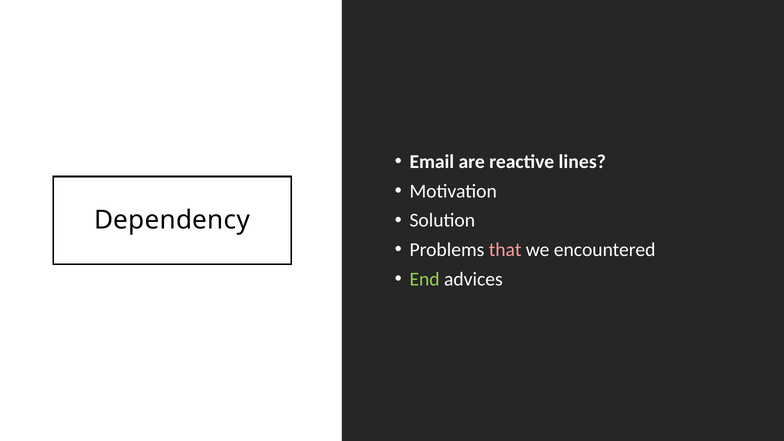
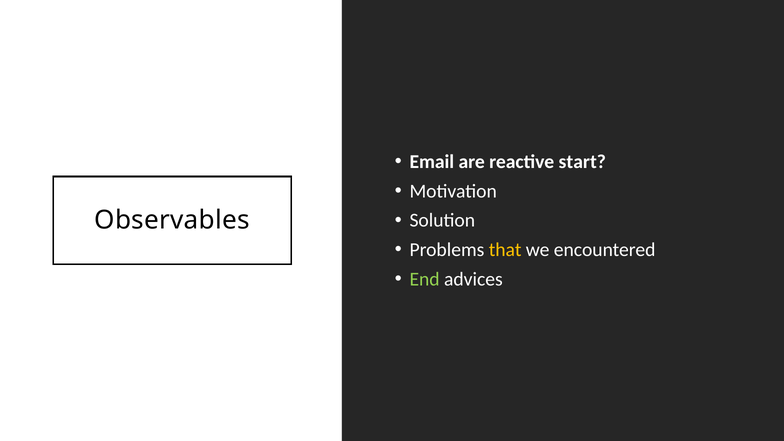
lines: lines -> start
Dependency: Dependency -> Observables
that colour: pink -> yellow
